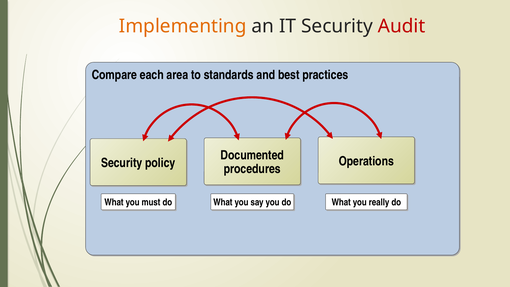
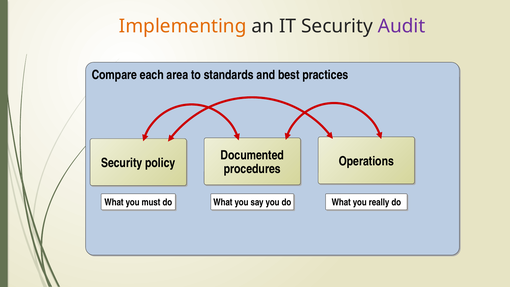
Audit colour: red -> purple
